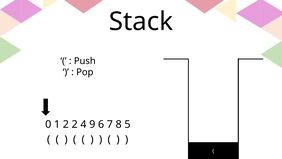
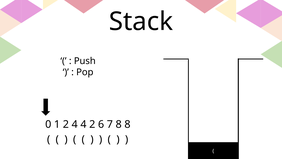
2 2: 2 -> 4
4 9: 9 -> 2
8 5: 5 -> 8
